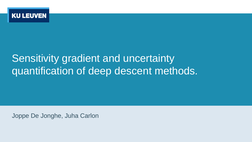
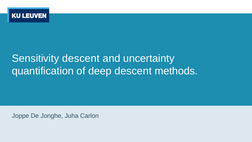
Sensitivity gradient: gradient -> descent
